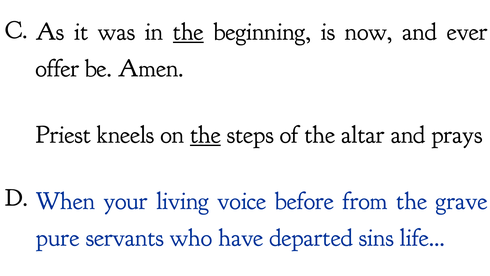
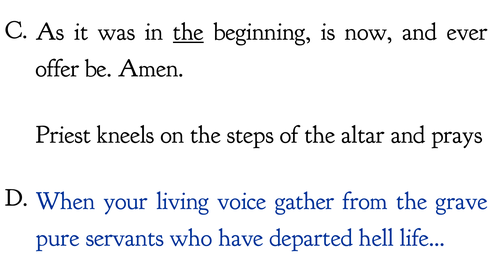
the at (205, 135) underline: present -> none
before: before -> gather
sins: sins -> hell
